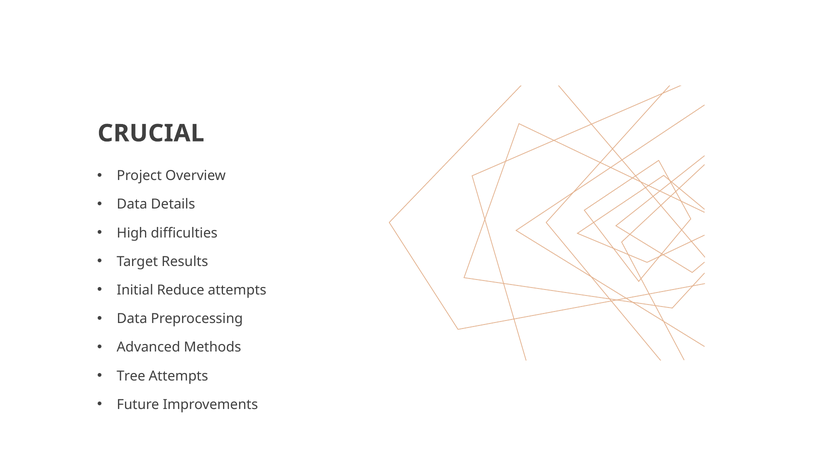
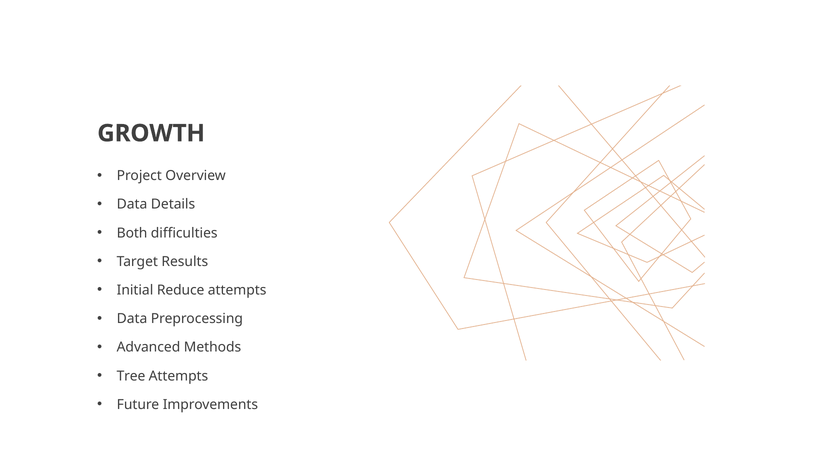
CRUCIAL: CRUCIAL -> GROWTH
High: High -> Both
